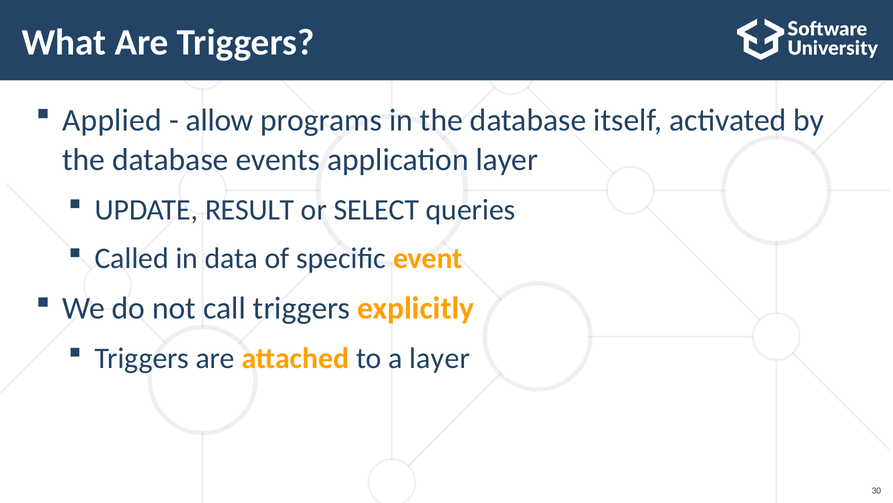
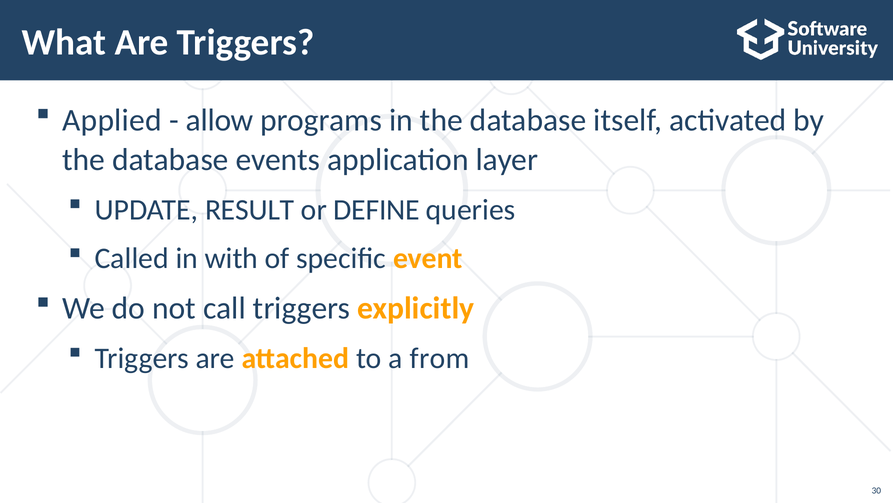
SELECT: SELECT -> DEFINE
data: data -> with
a layer: layer -> from
